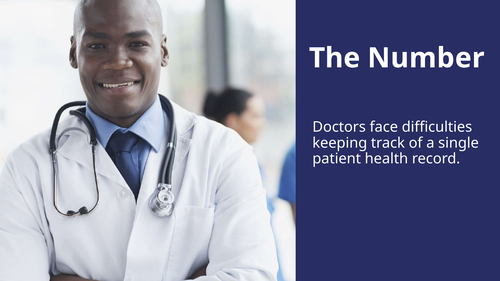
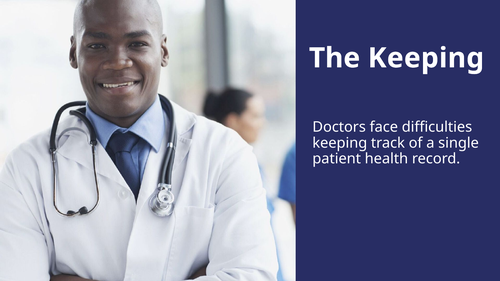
The Number: Number -> Keeping
